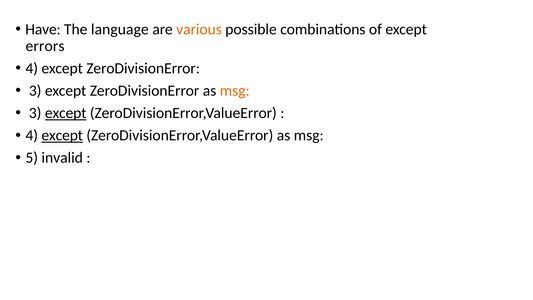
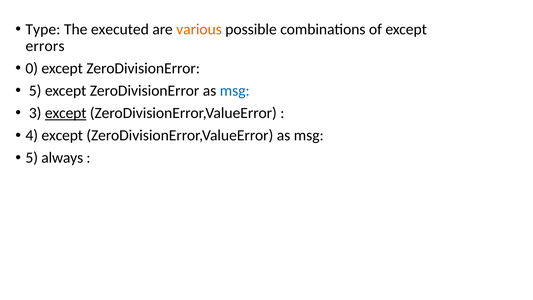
Have: Have -> Type
language: language -> executed
4 at (32, 68): 4 -> 0
3 at (35, 91): 3 -> 5
msg at (235, 91) colour: orange -> blue
except at (62, 135) underline: present -> none
invalid: invalid -> always
